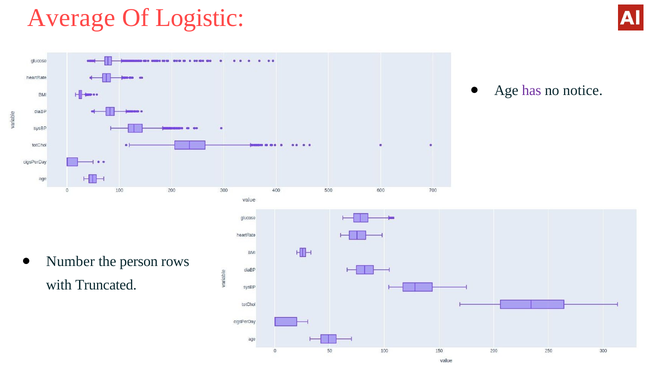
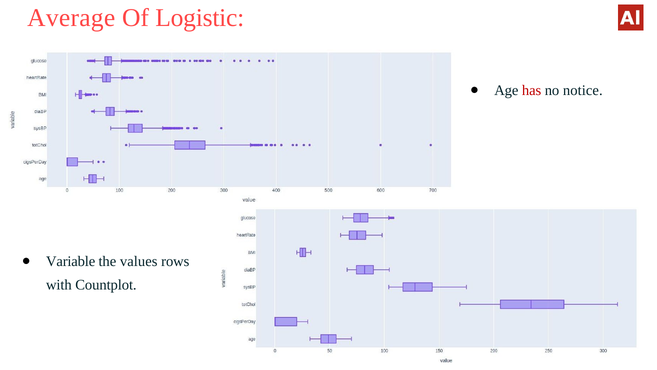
has colour: purple -> red
Number: Number -> Variable
person: person -> values
Truncated: Truncated -> Countplot
